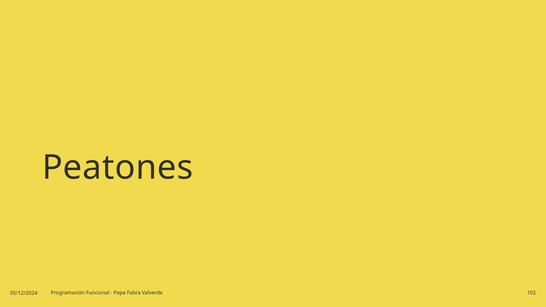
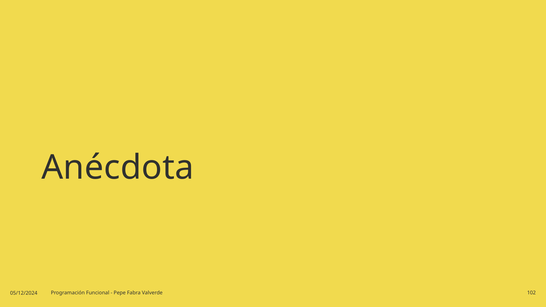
Peatones: Peatones -> Anécdota
